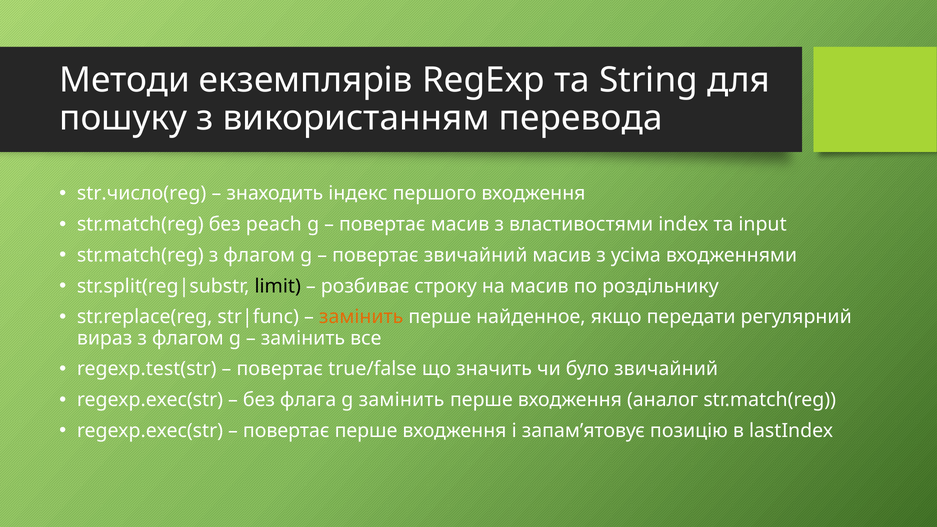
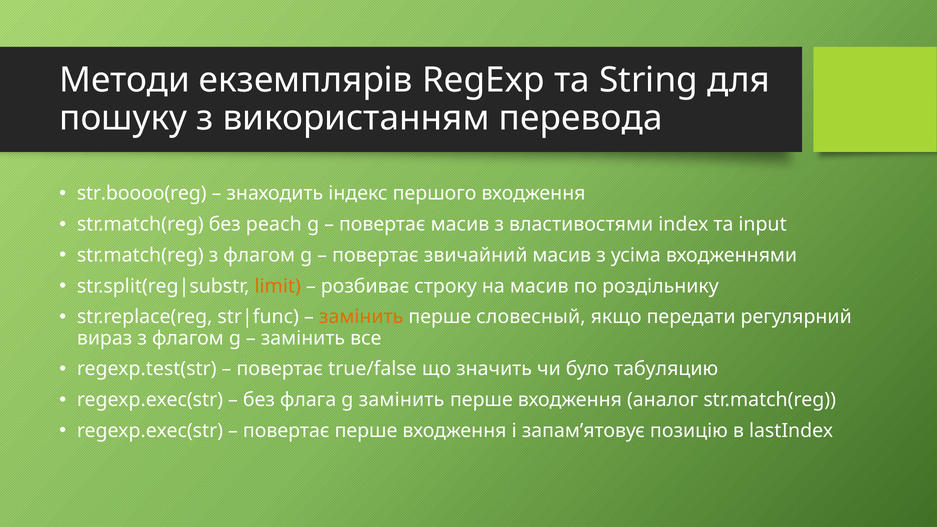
str.число(reg: str.число(reg -> str.boooo(reg
limit colour: black -> orange
найденное: найденное -> словесный
було звичайний: звичайний -> табуляцию
